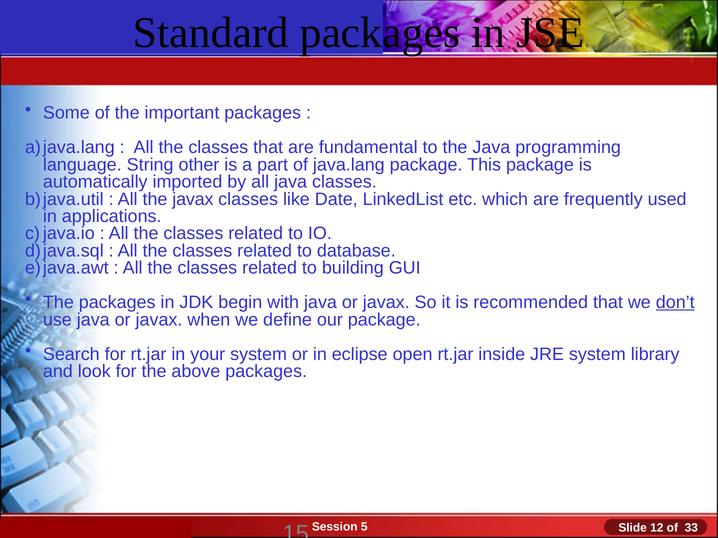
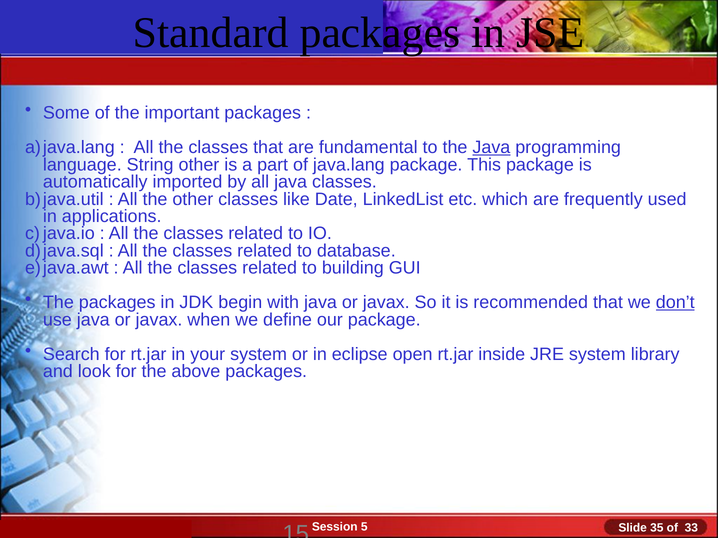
Java at (491, 148) underline: none -> present
the javax: javax -> other
12: 12 -> 35
